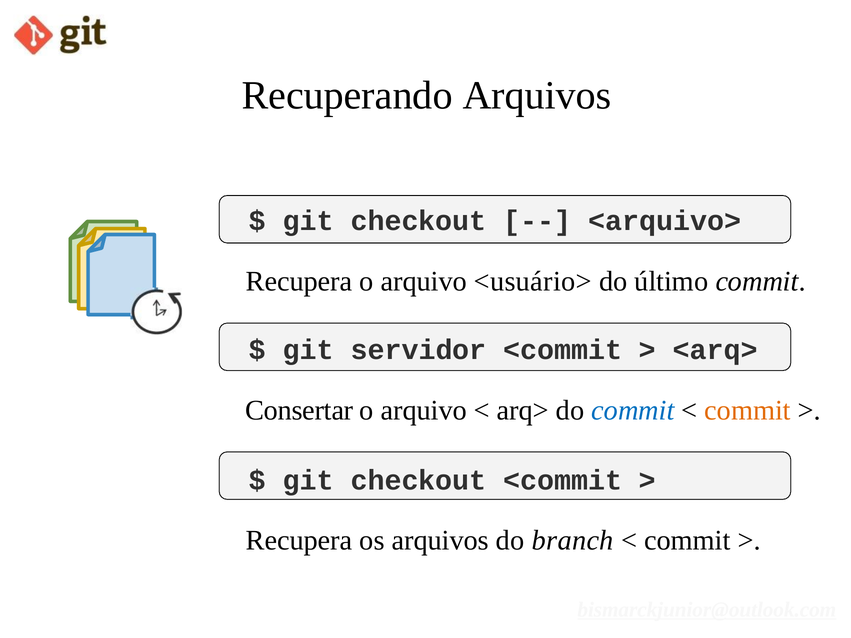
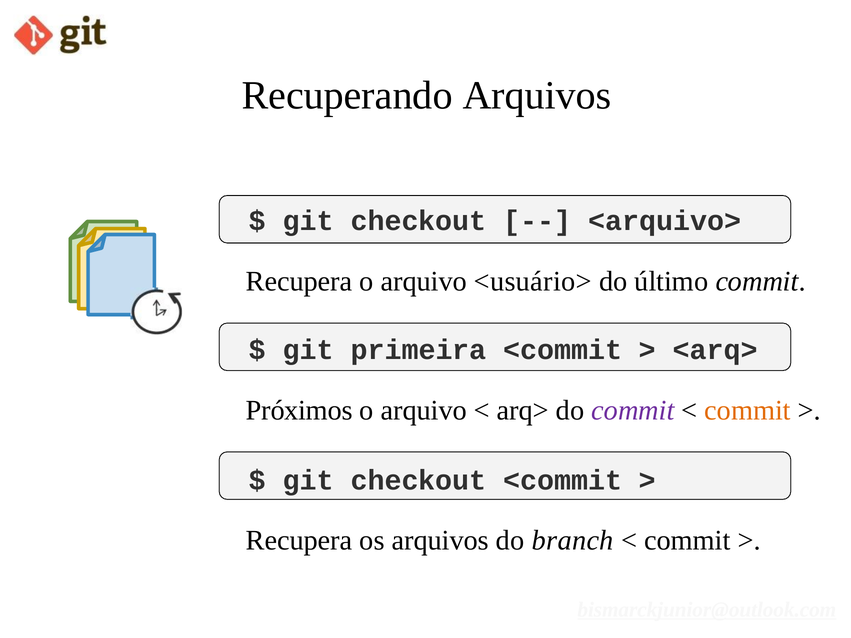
servidor: servidor -> primeira
Consertar: Consertar -> Próximos
commit at (633, 410) colour: blue -> purple
